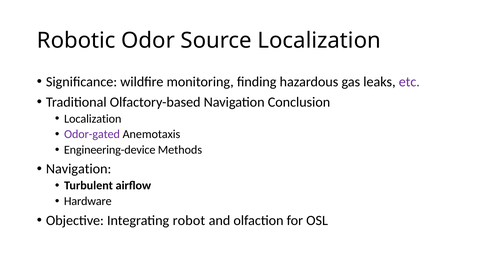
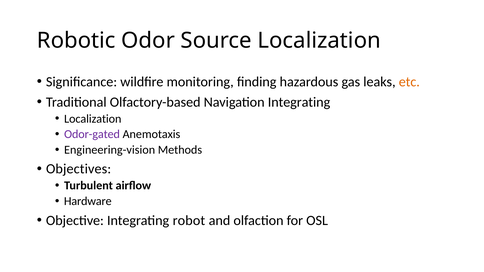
etc colour: purple -> orange
Navigation Conclusion: Conclusion -> Integrating
Engineering-device: Engineering-device -> Engineering-vision
Navigation at (79, 169): Navigation -> Objectives
